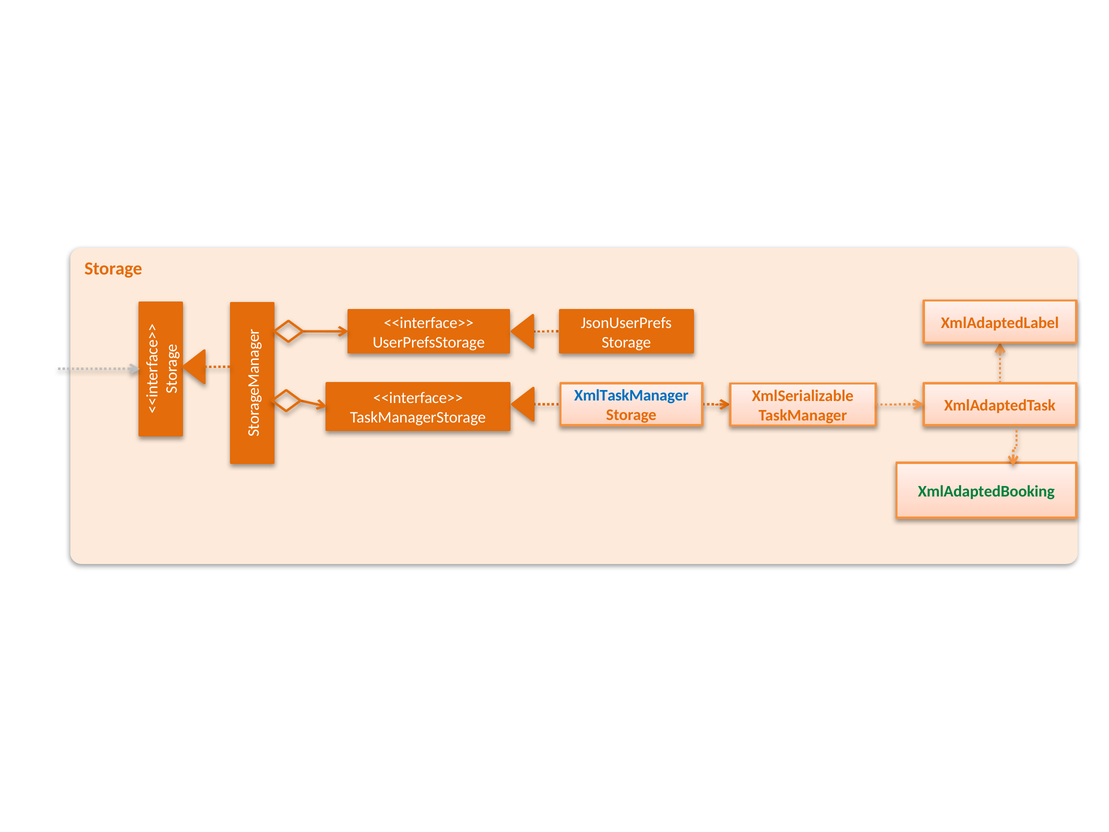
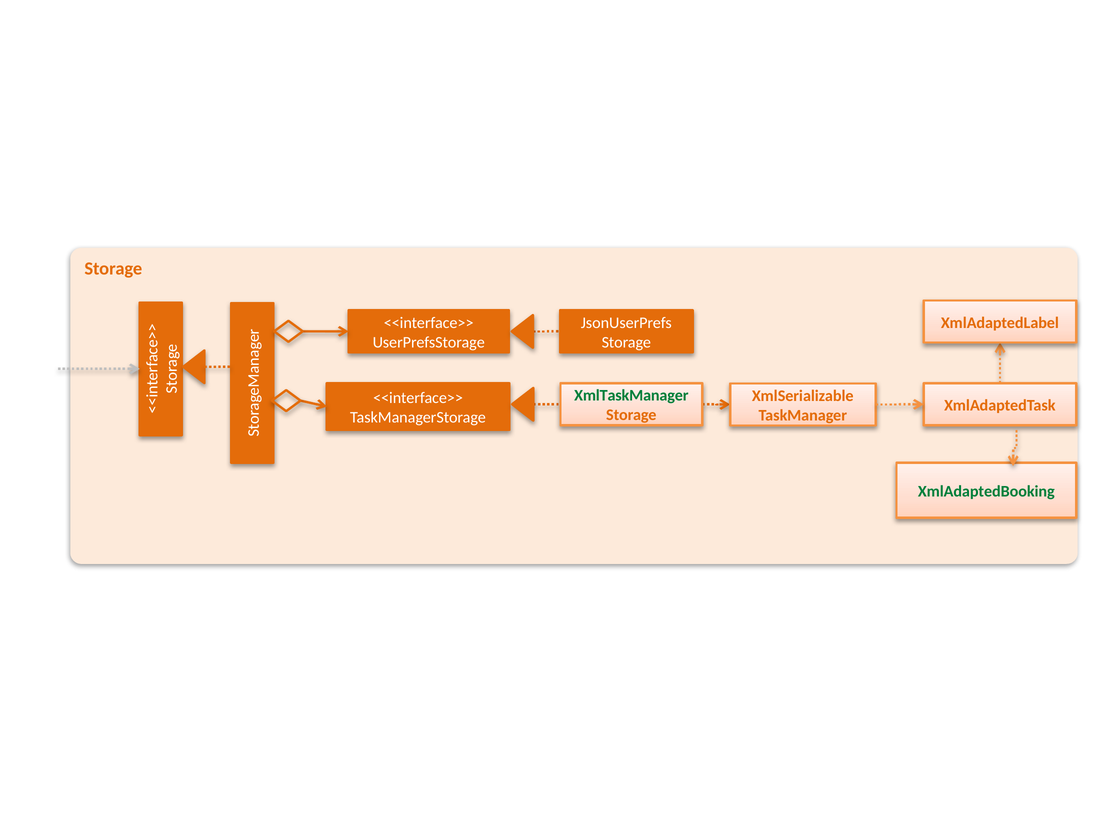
XmlTaskManager colour: blue -> green
